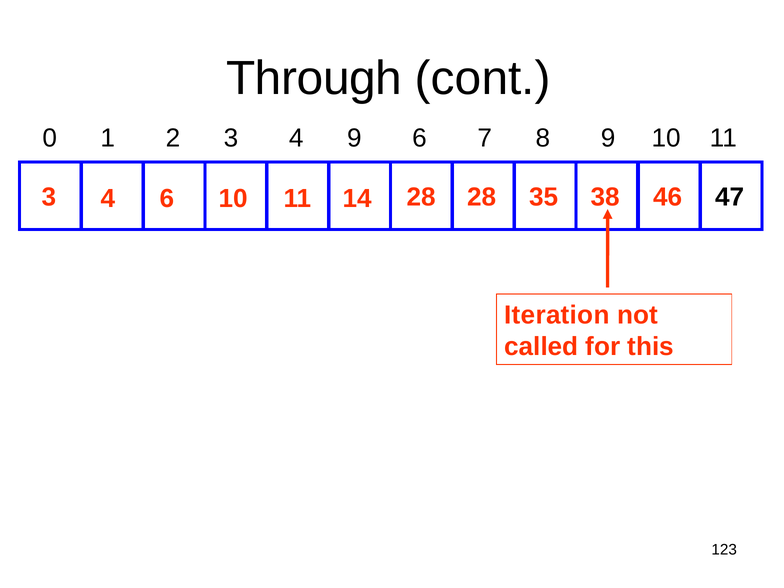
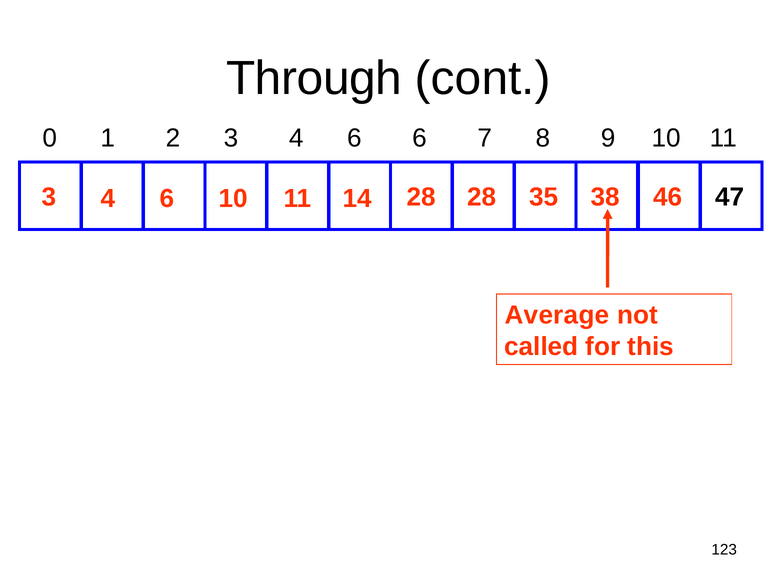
4 9: 9 -> 6
Iteration: Iteration -> Average
